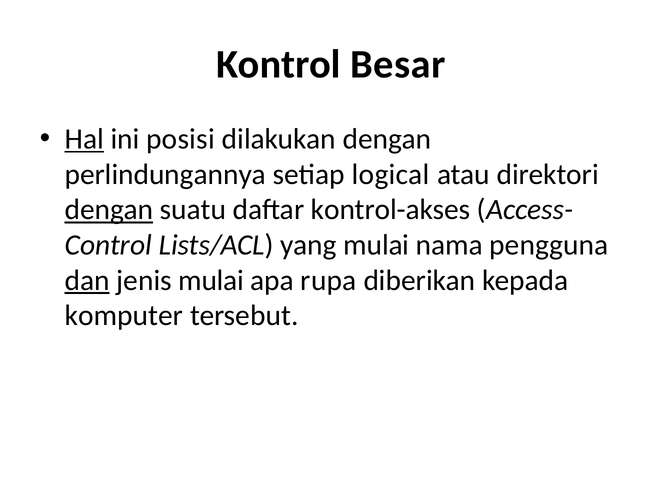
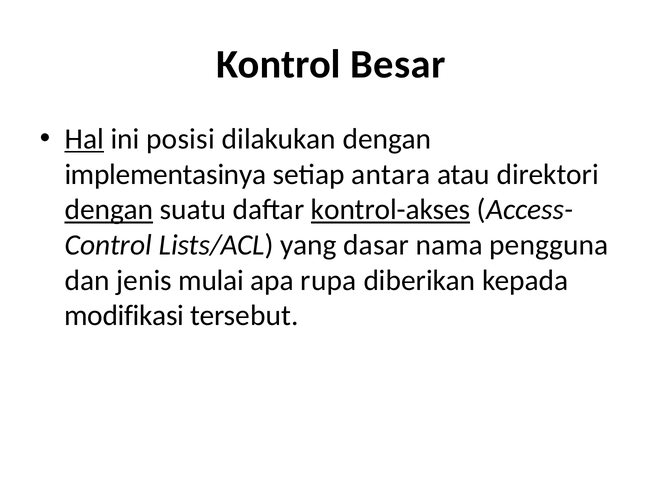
perlindungannya: perlindungannya -> implementasinya
logical: logical -> antara
kontrol-akses underline: none -> present
yang mulai: mulai -> dasar
dan underline: present -> none
komputer: komputer -> modifikasi
